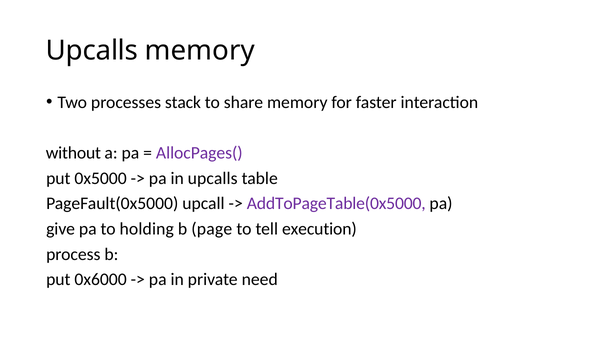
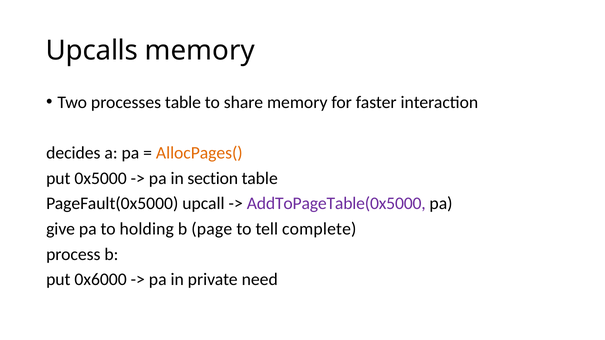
processes stack: stack -> table
without: without -> decides
AllocPages( colour: purple -> orange
in upcalls: upcalls -> section
execution: execution -> complete
